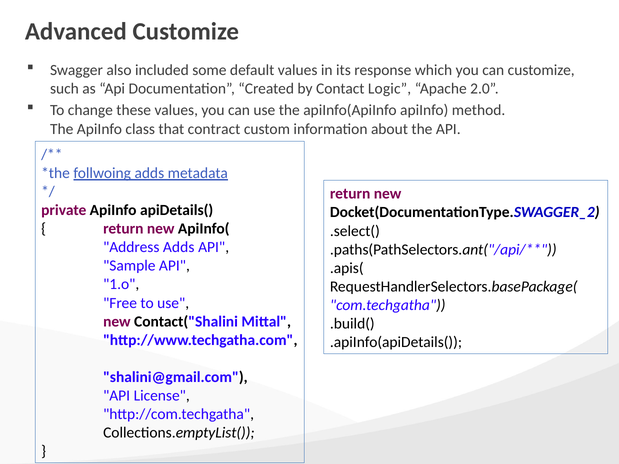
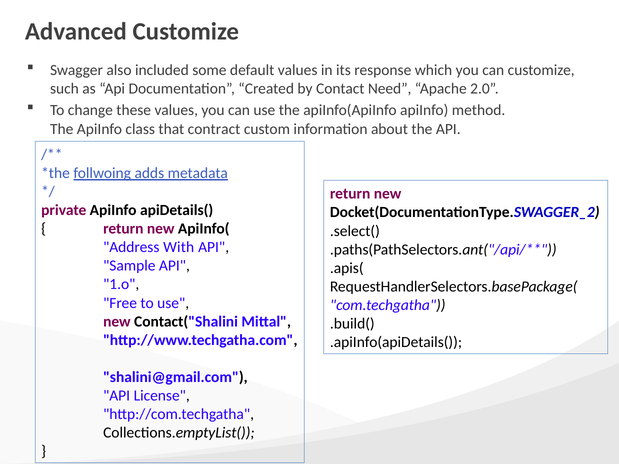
Logic: Logic -> Need
Address Adds: Adds -> With
